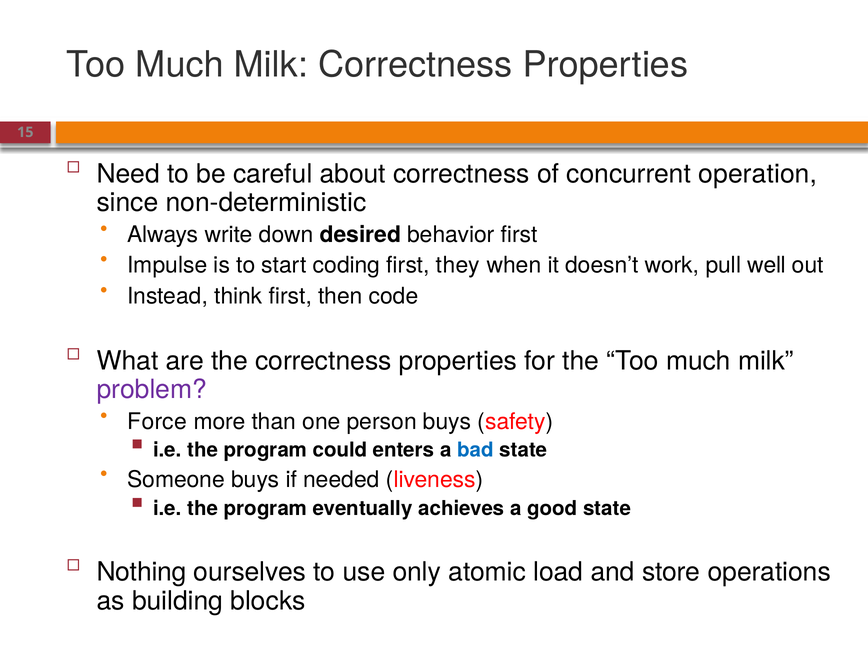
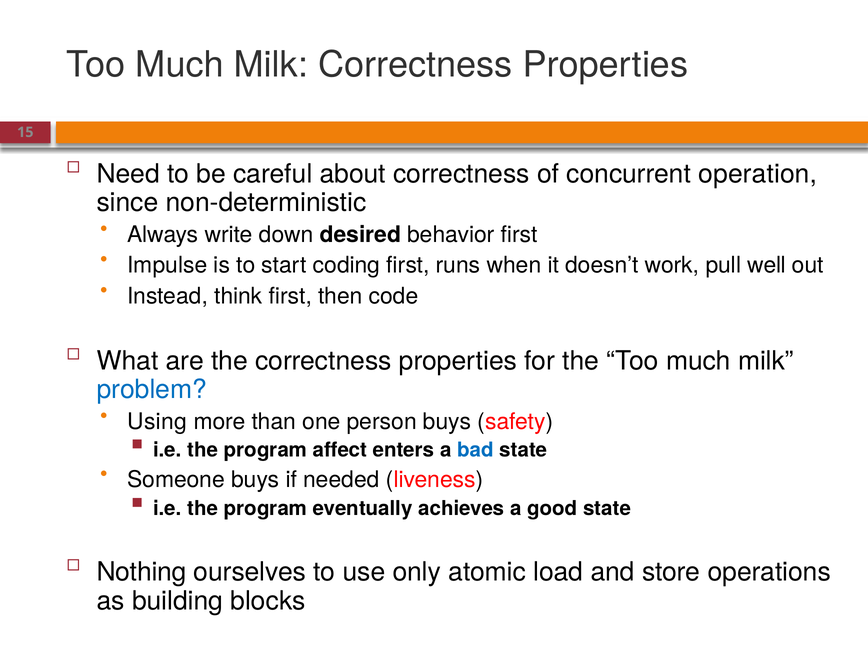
they: they -> runs
problem colour: purple -> blue
Force: Force -> Using
could: could -> affect
